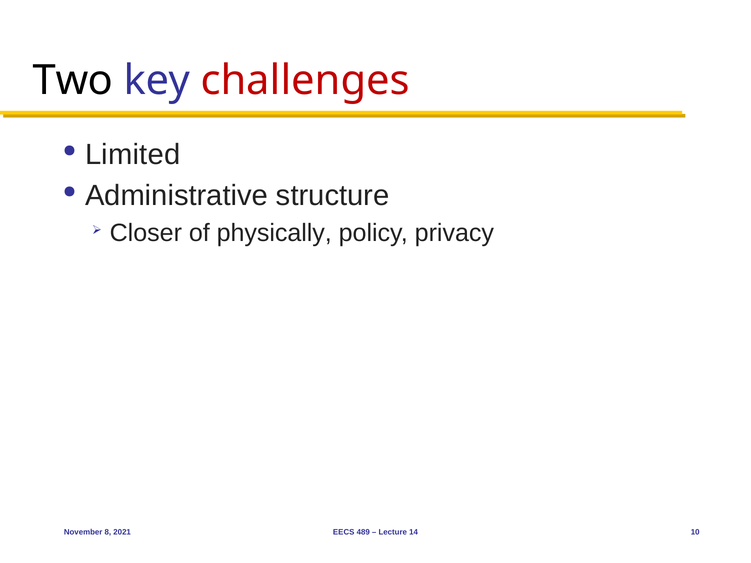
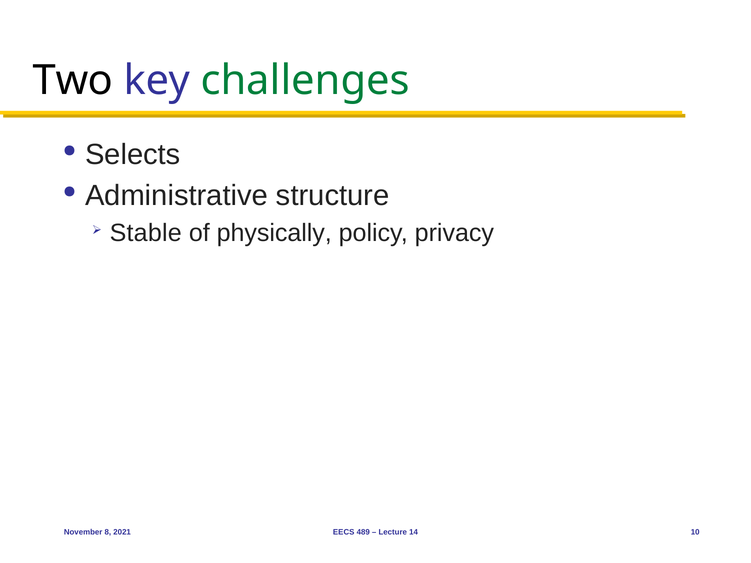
challenges colour: red -> green
Limited: Limited -> Selects
Closer: Closer -> Stable
